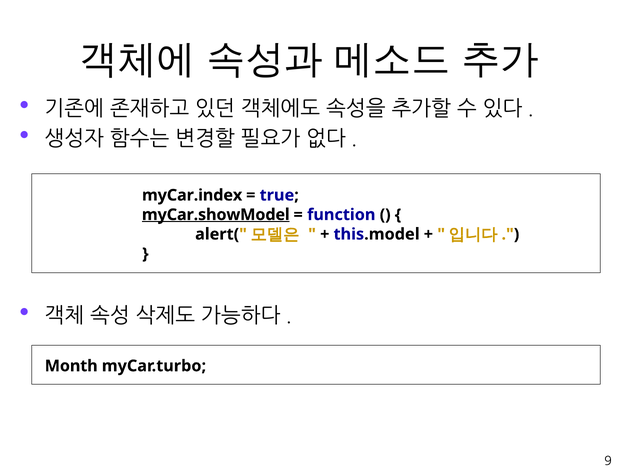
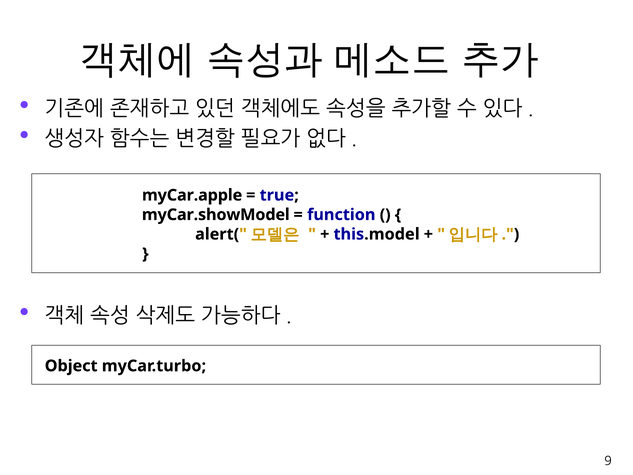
myCar.index: myCar.index -> myCar.apple
myCar.showModel underline: present -> none
Month: Month -> Object
